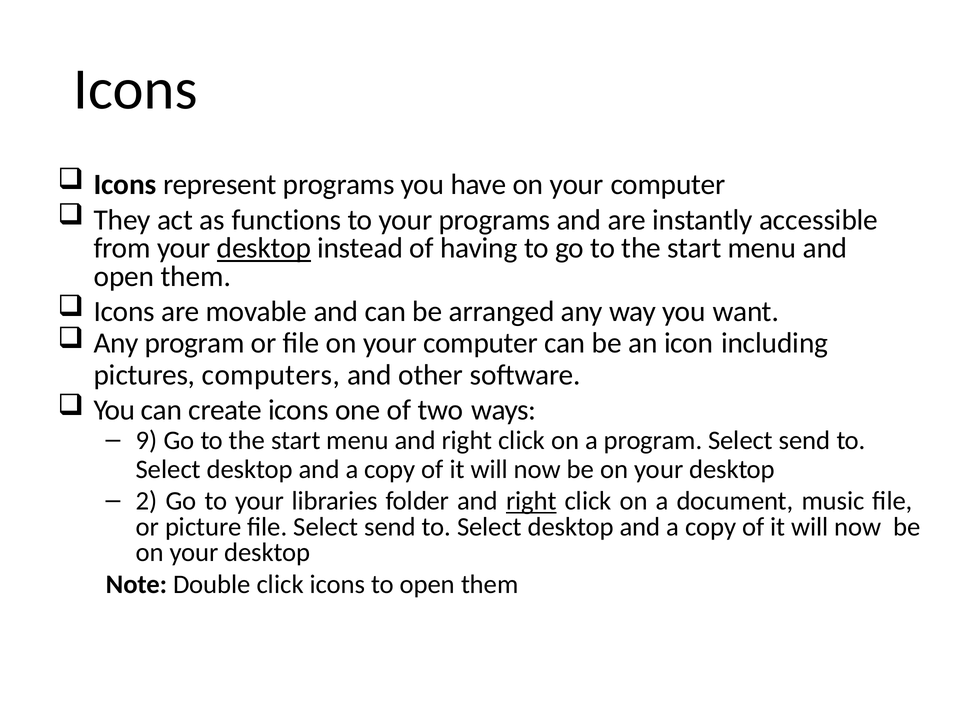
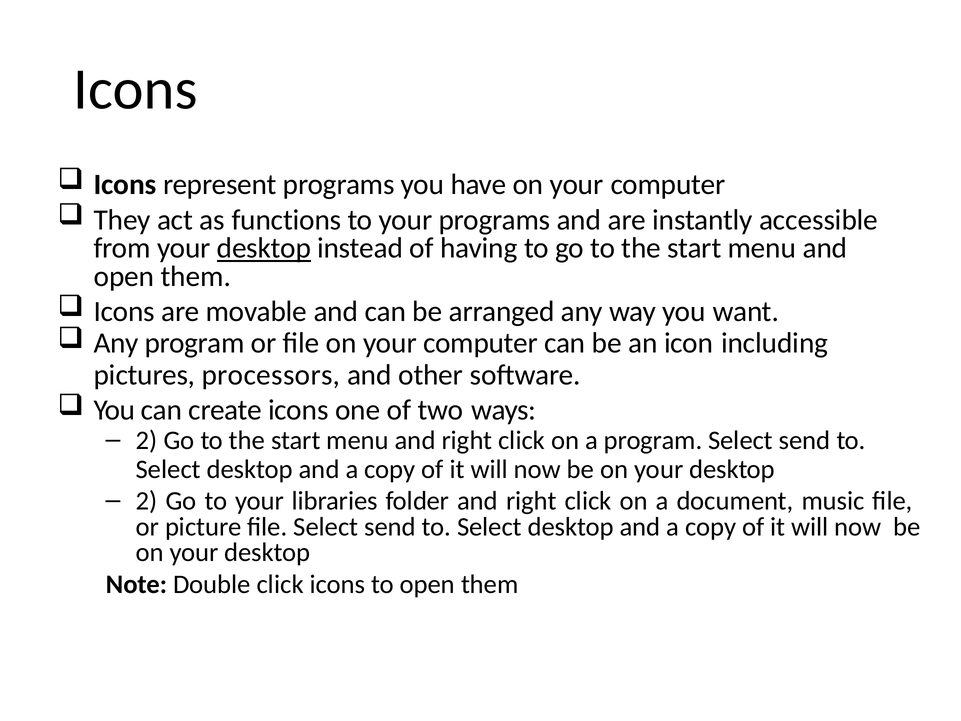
computers: computers -> processors
9 at (147, 440): 9 -> 2
right at (531, 501) underline: present -> none
